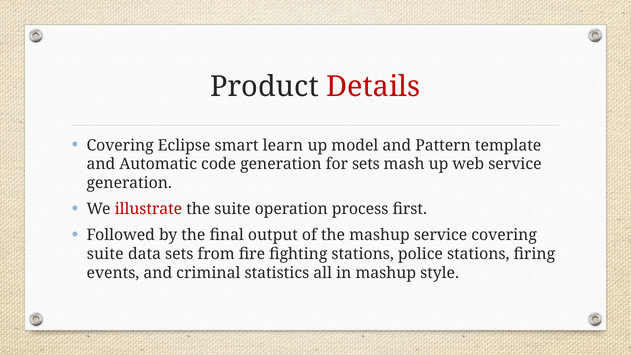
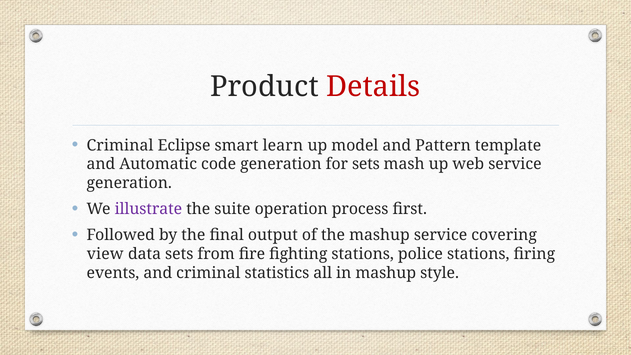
Covering at (120, 145): Covering -> Criminal
illustrate colour: red -> purple
suite at (105, 254): suite -> view
